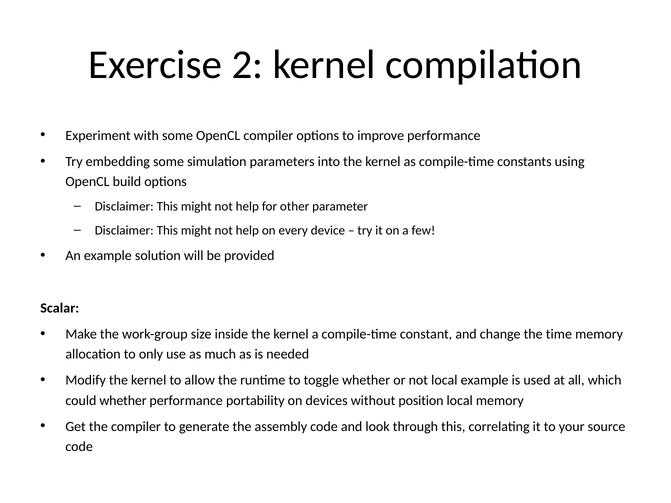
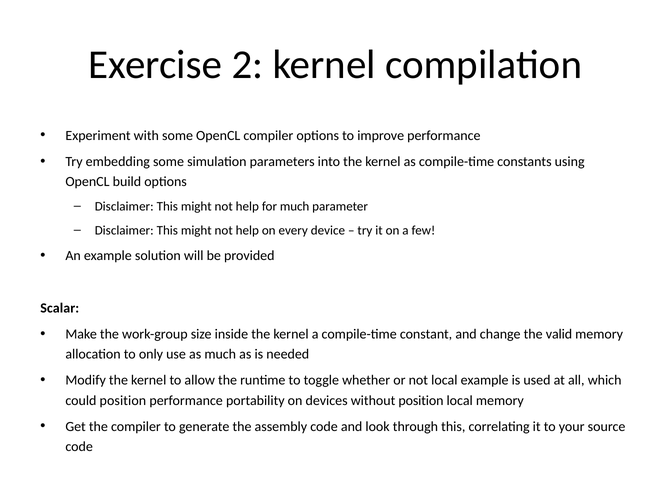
for other: other -> much
time: time -> valid
could whether: whether -> position
